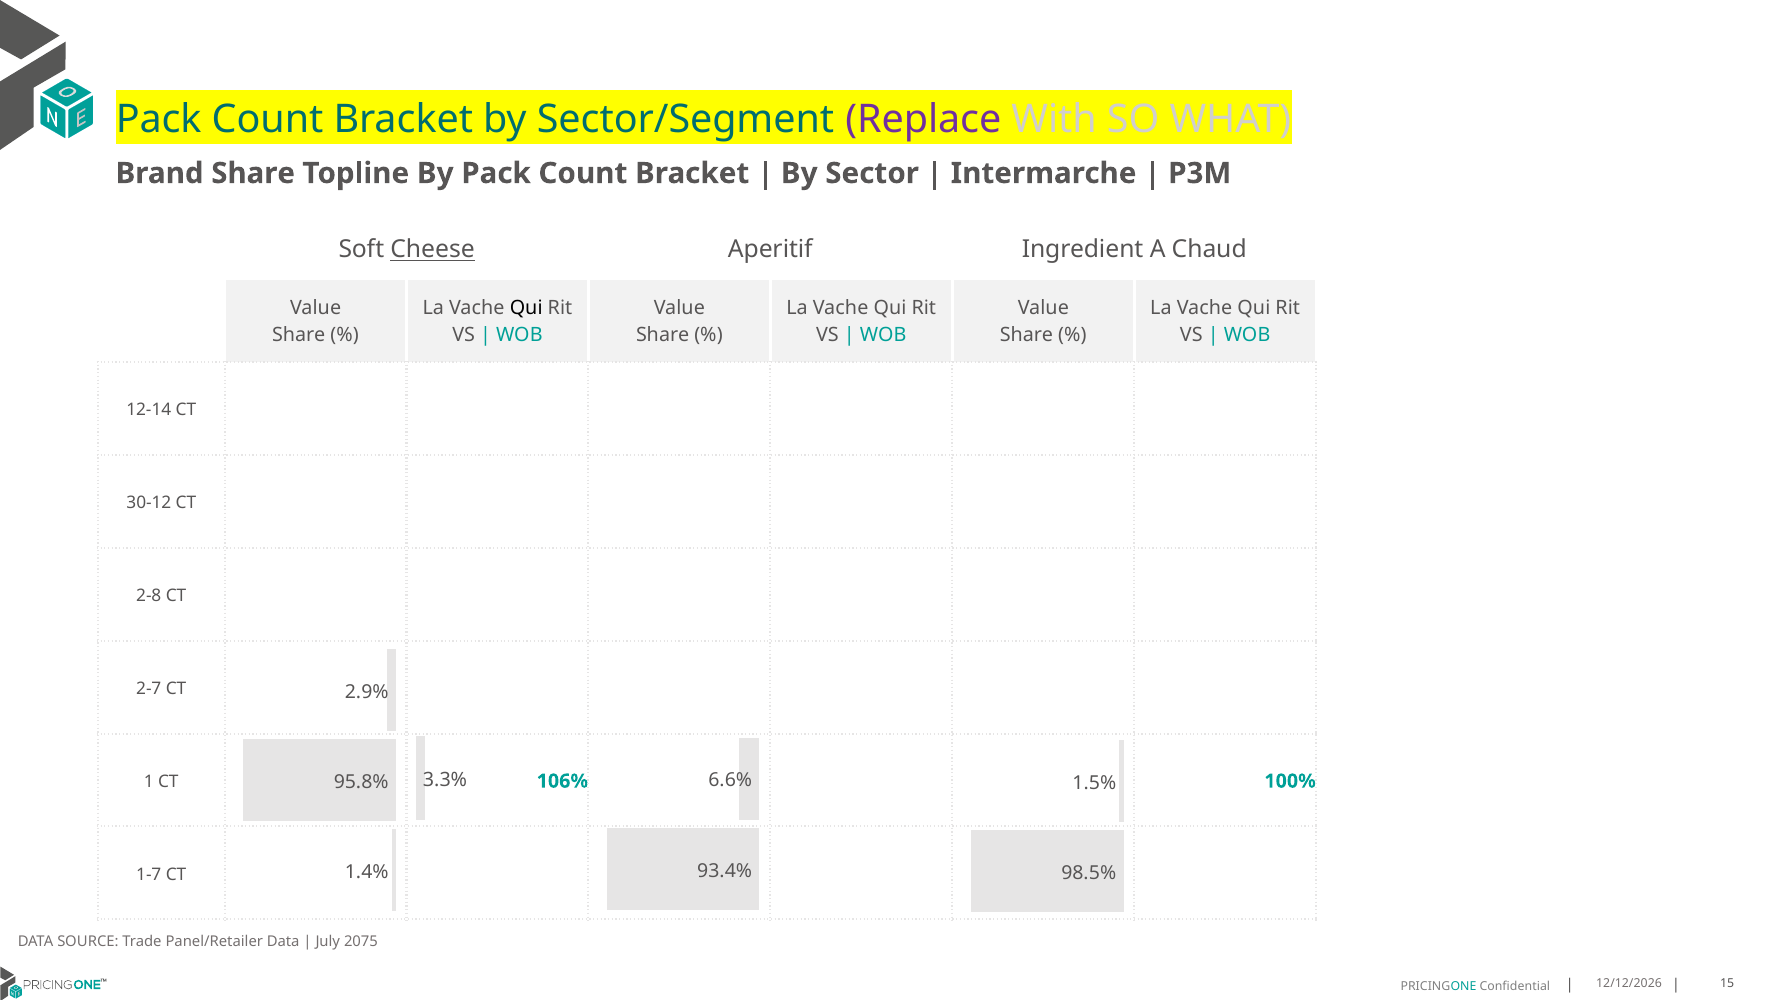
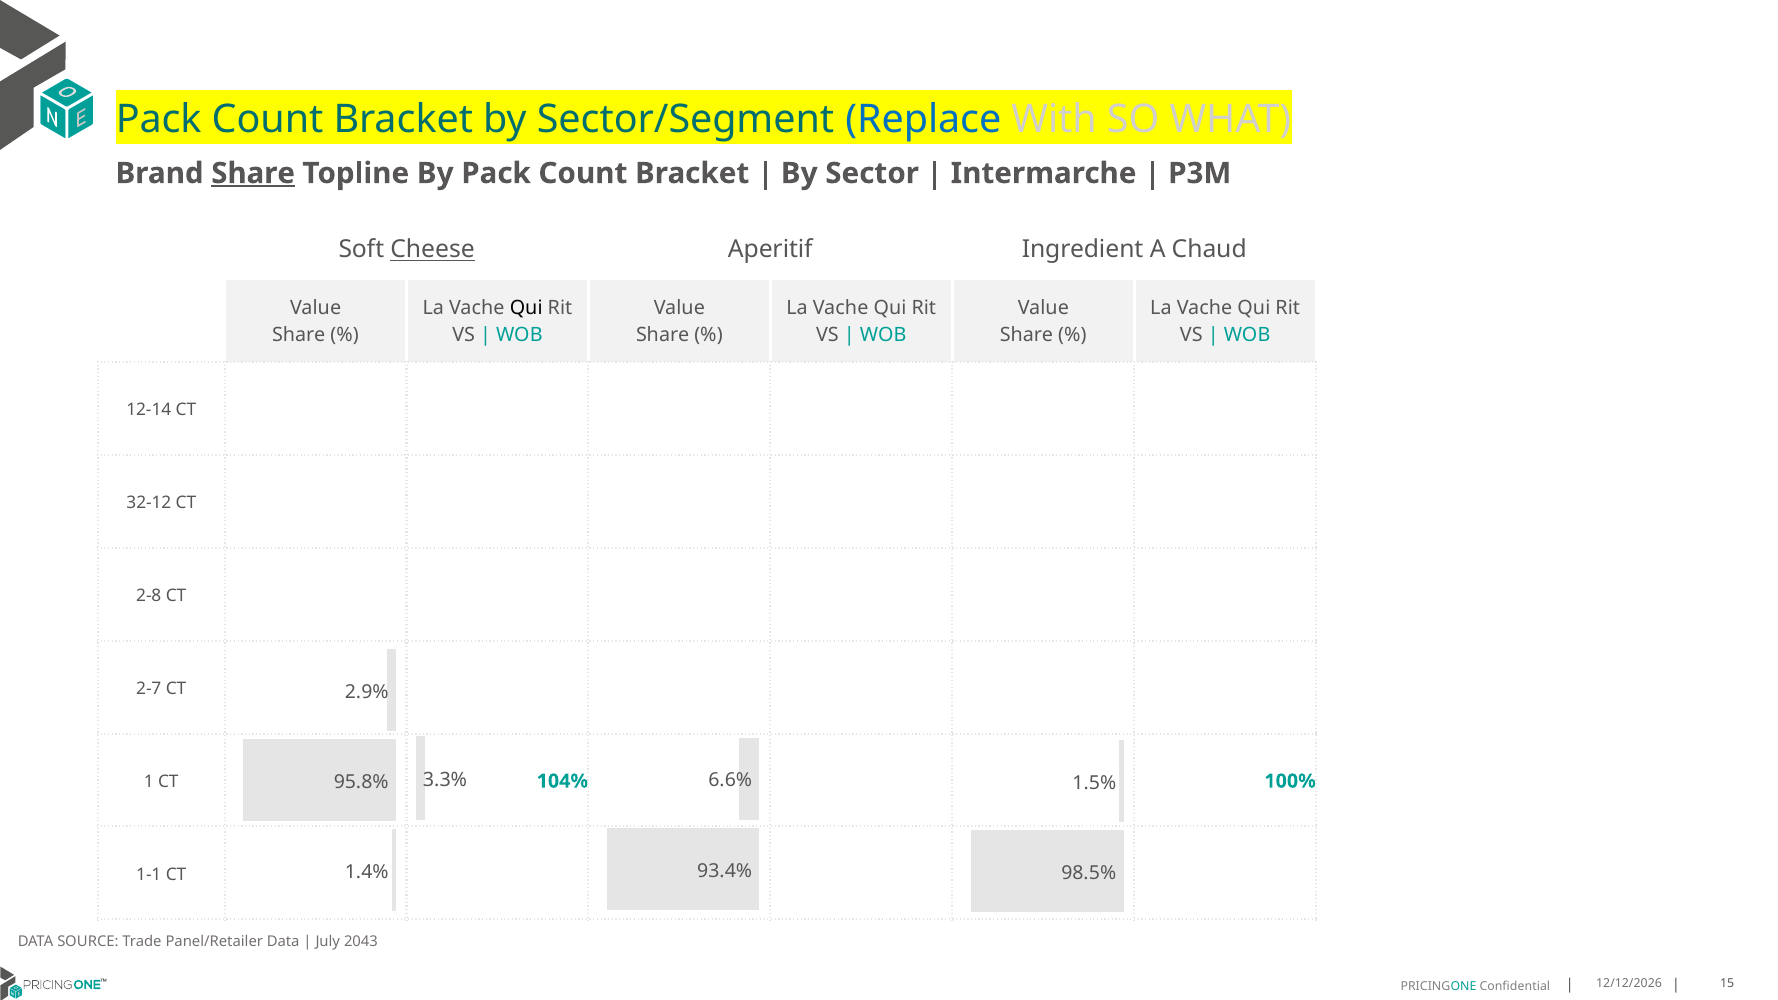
Replace colour: purple -> blue
Share at (253, 173) underline: none -> present
30-12: 30-12 -> 32-12
106%: 106% -> 104%
1-7: 1-7 -> 1-1
2075: 2075 -> 2043
